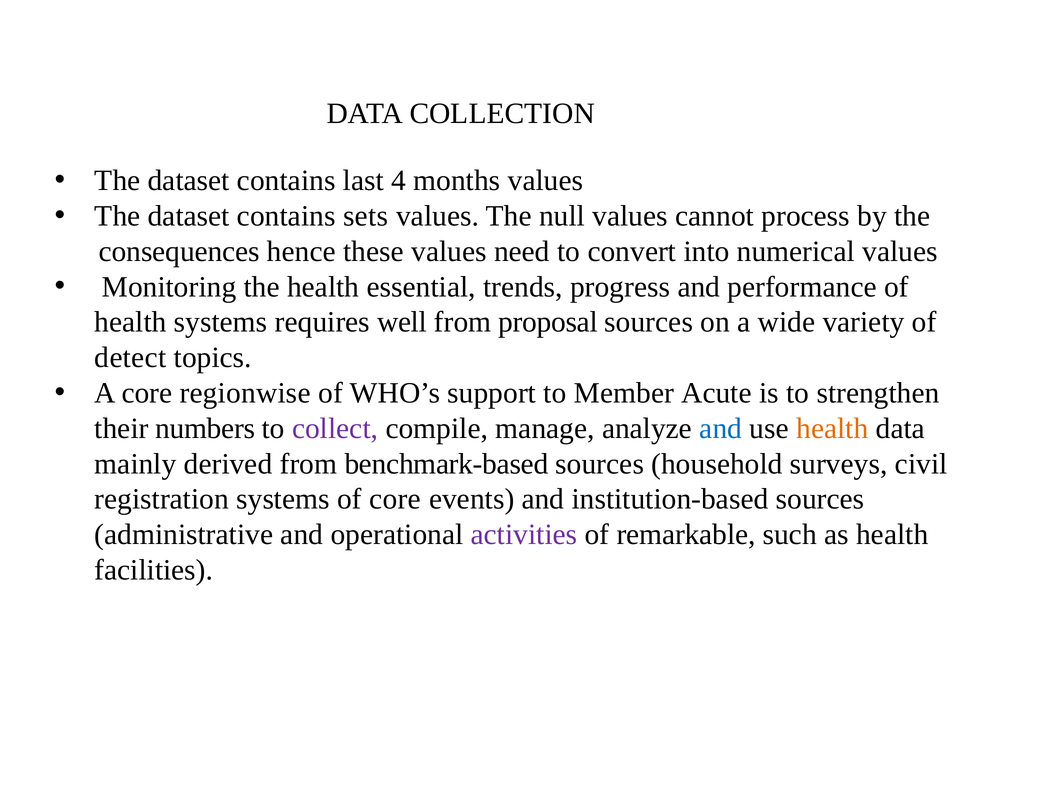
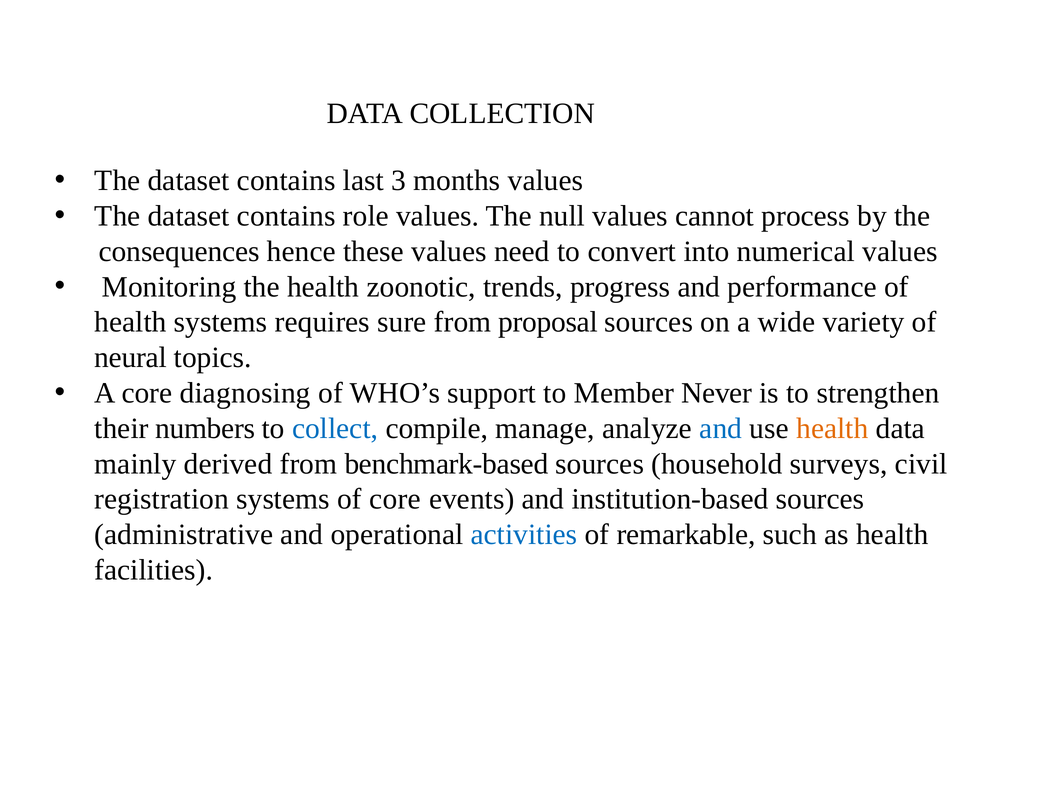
4: 4 -> 3
sets: sets -> role
essential: essential -> zoonotic
well: well -> sure
detect: detect -> neural
regionwise: regionwise -> diagnosing
Acute: Acute -> Never
collect colour: purple -> blue
activities colour: purple -> blue
